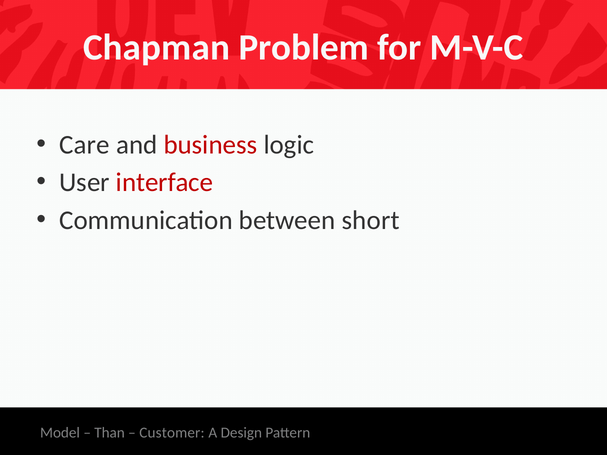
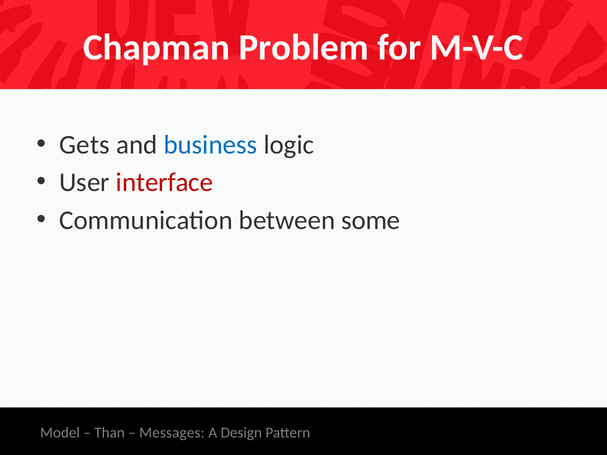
Care: Care -> Gets
business colour: red -> blue
short: short -> some
Customer: Customer -> Messages
